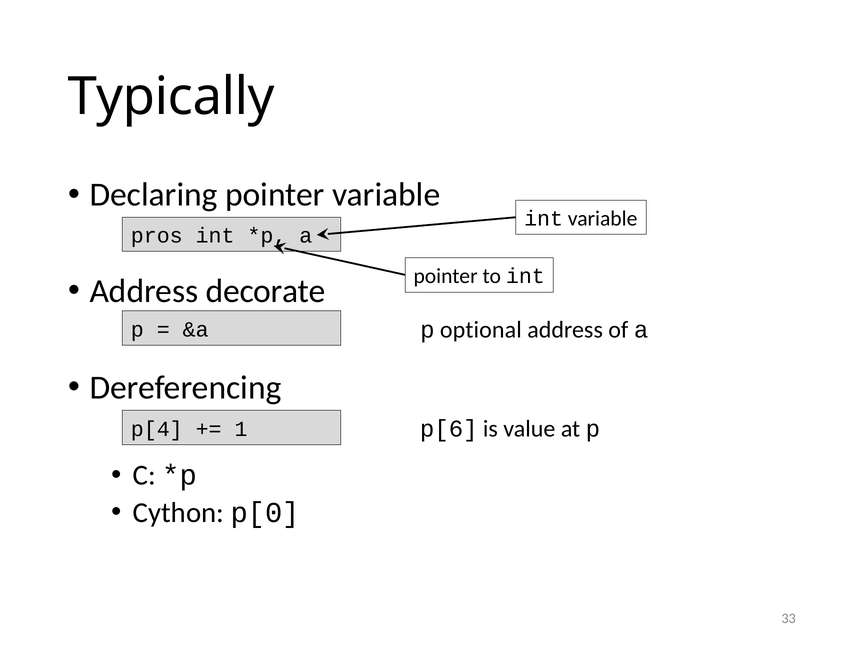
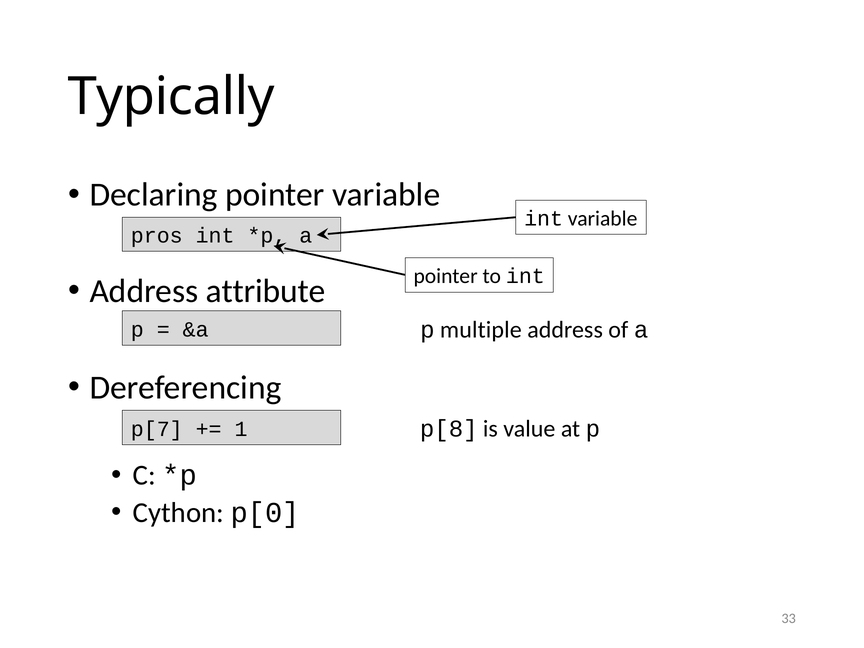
decorate: decorate -> attribute
optional: optional -> multiple
p[6: p[6 -> p[8
p[4: p[4 -> p[7
